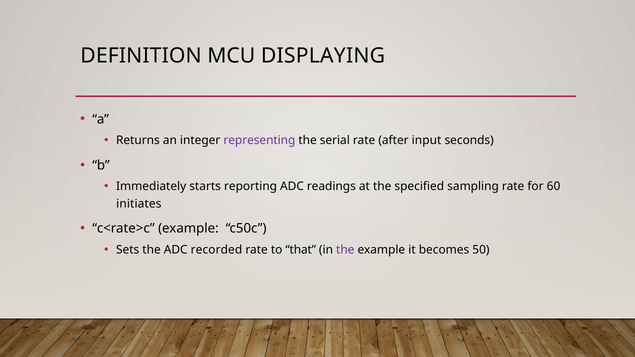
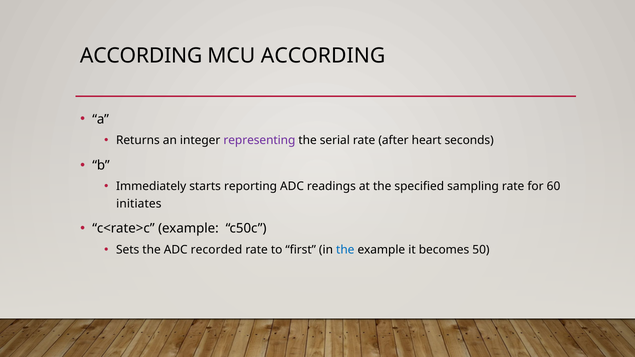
DEFINITION at (141, 56): DEFINITION -> ACCORDING
MCU DISPLAYING: DISPLAYING -> ACCORDING
input: input -> heart
that: that -> first
the at (345, 250) colour: purple -> blue
